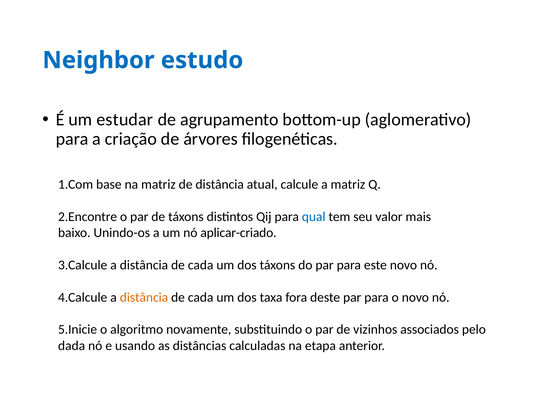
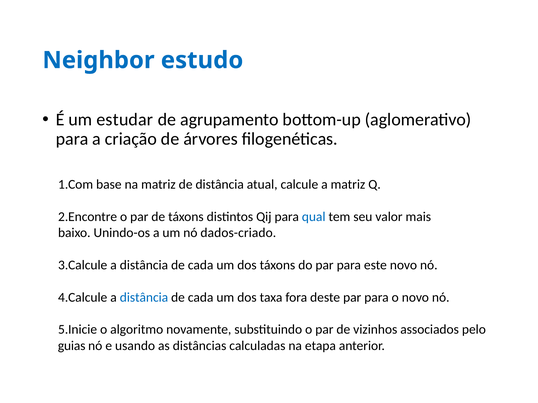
aplicar-criado: aplicar-criado -> dados-criado
distância at (144, 298) colour: orange -> blue
dada: dada -> guias
